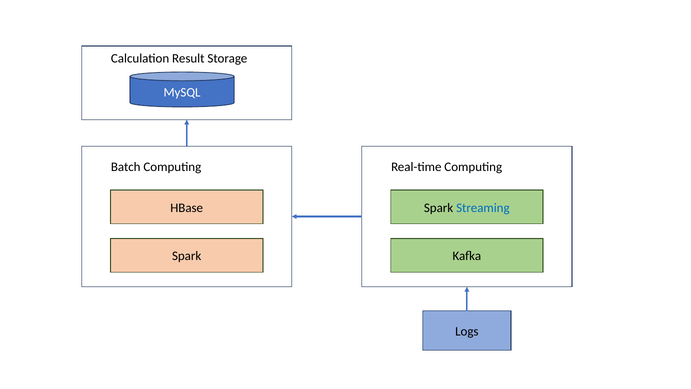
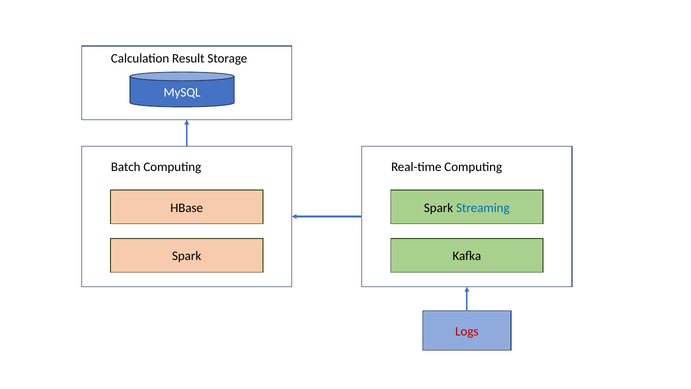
Logs colour: black -> red
